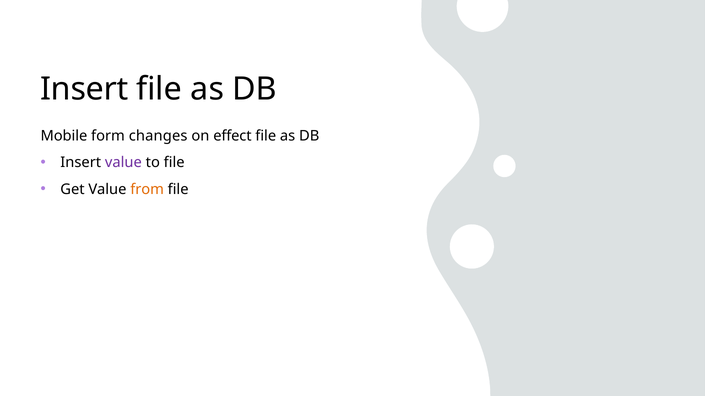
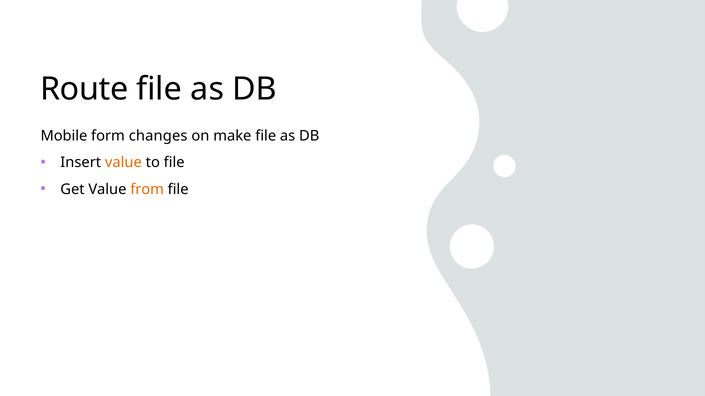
Insert at (84, 89): Insert -> Route
effect: effect -> make
value at (123, 163) colour: purple -> orange
